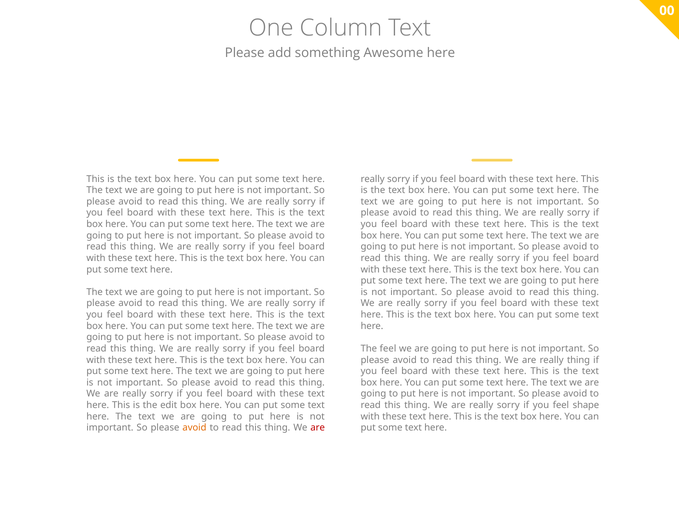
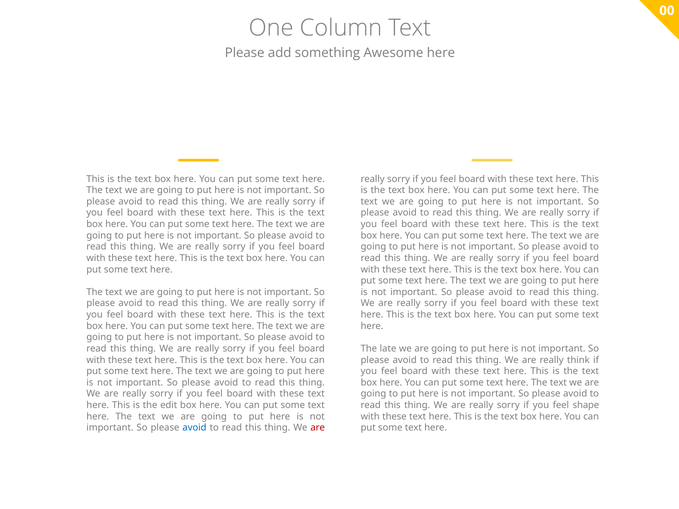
The feel: feel -> late
really thing: thing -> think
avoid at (194, 428) colour: orange -> blue
